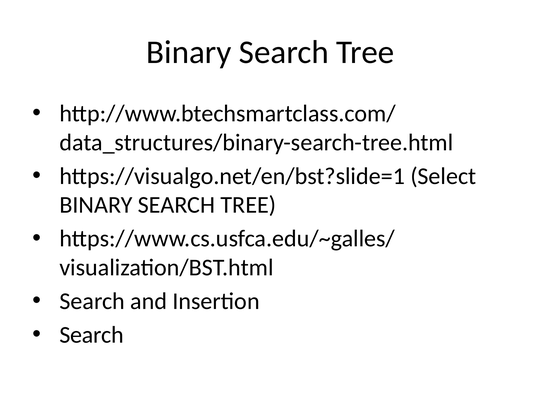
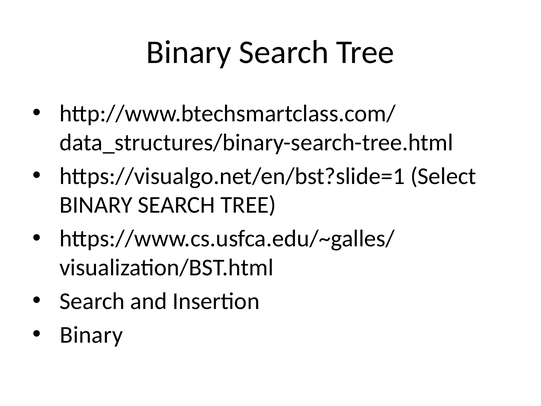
Search at (92, 335): Search -> Binary
